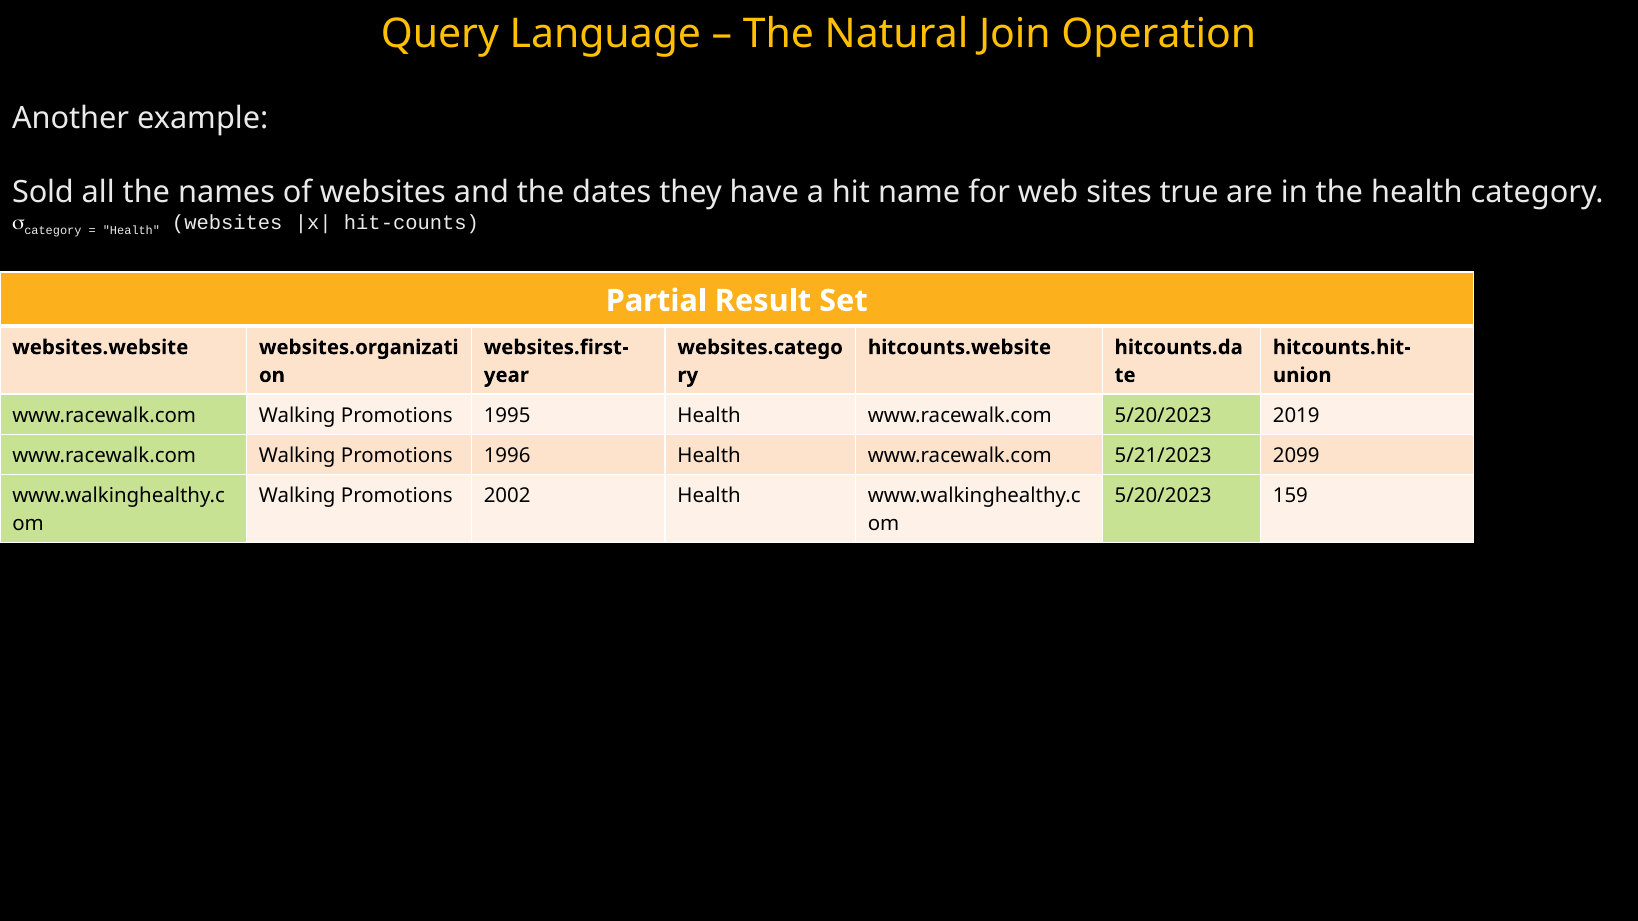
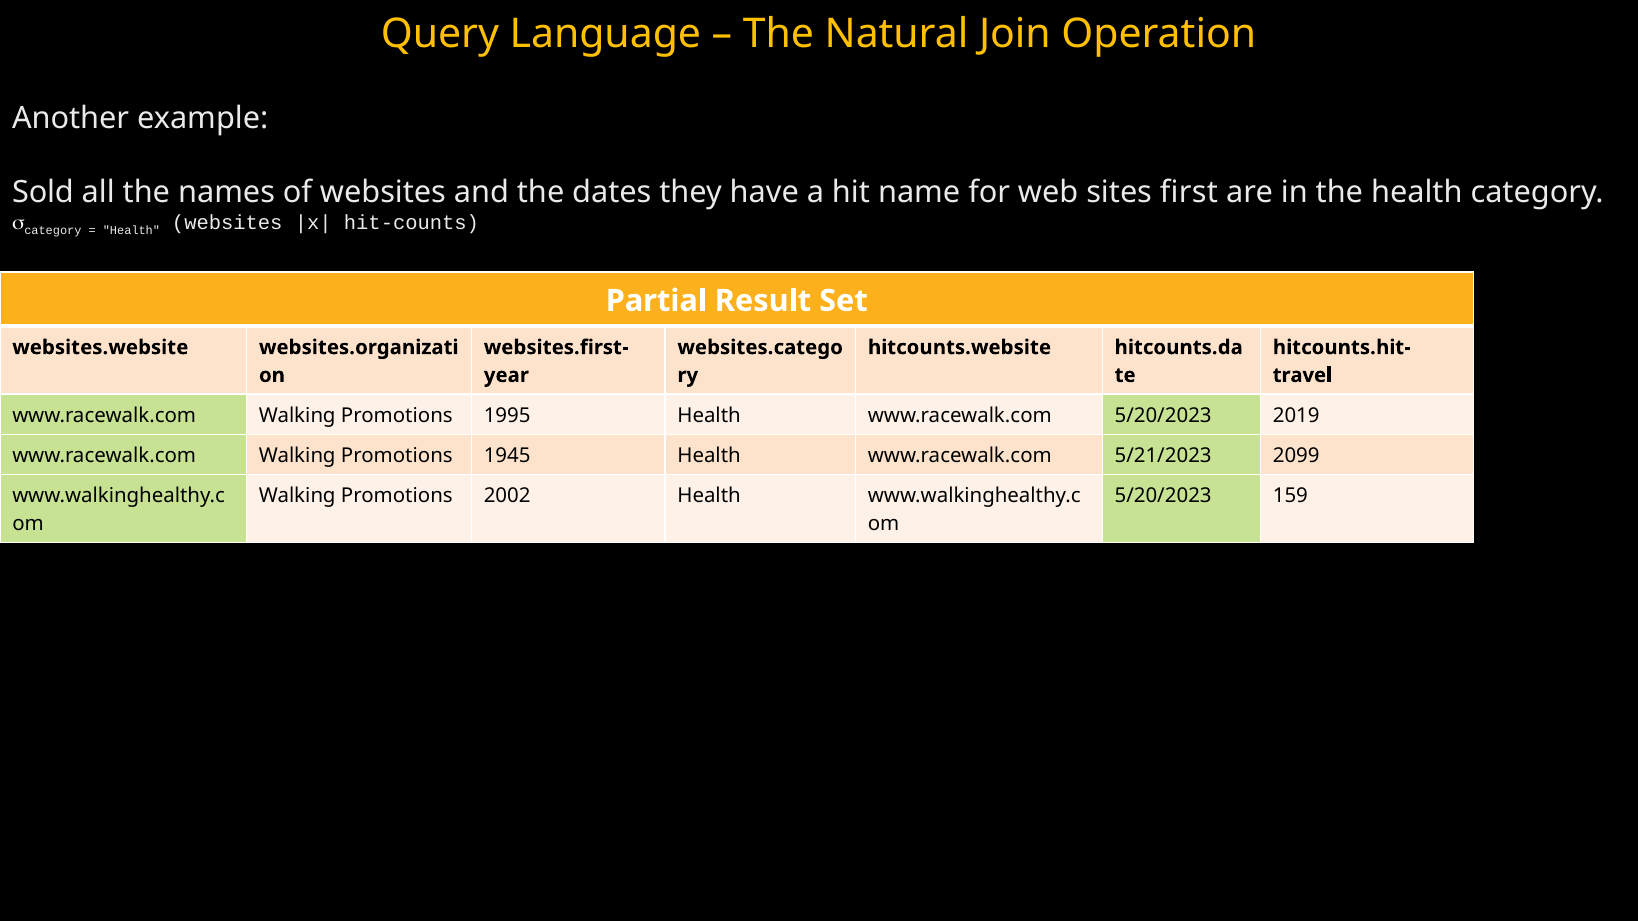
true: true -> first
union: union -> travel
1996: 1996 -> 1945
